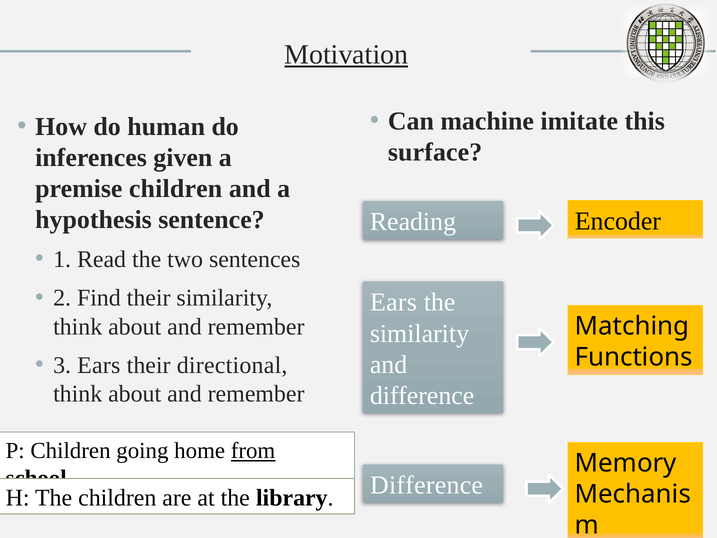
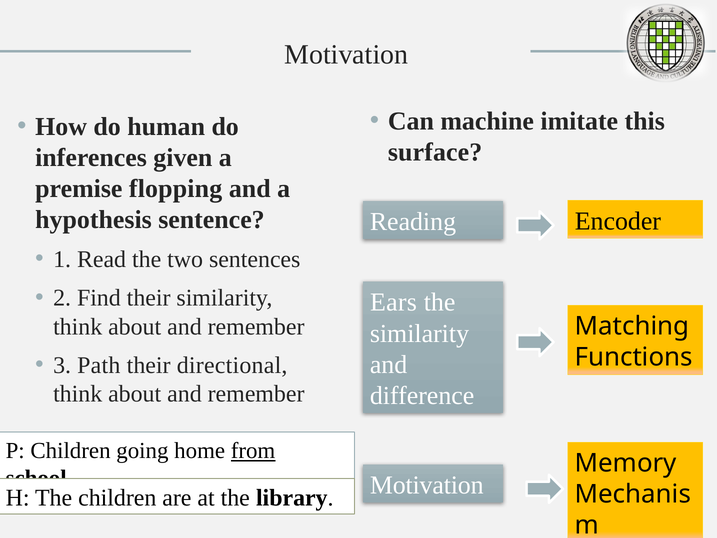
Motivation at (346, 55) underline: present -> none
premise children: children -> flopping
3 Ears: Ears -> Path
Difference at (427, 485): Difference -> Motivation
